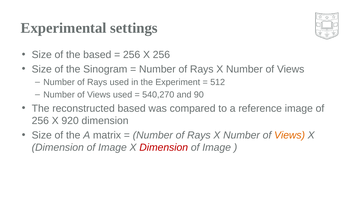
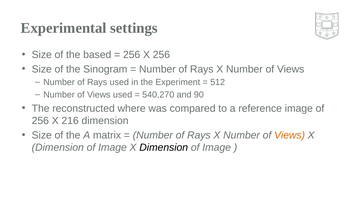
reconstructed based: based -> where
920: 920 -> 216
Dimension at (164, 148) colour: red -> black
